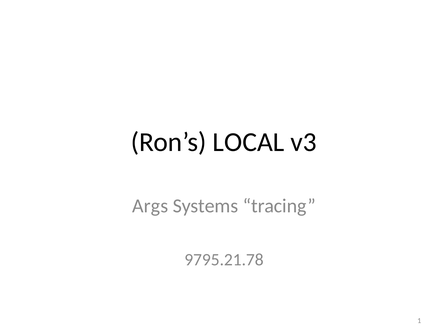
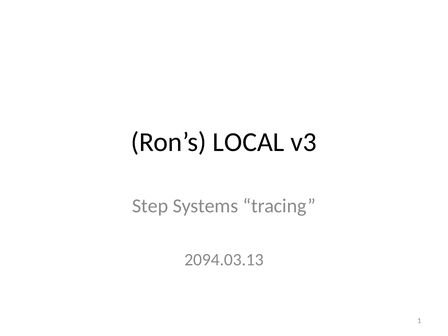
Args: Args -> Step
9795.21.78: 9795.21.78 -> 2094.03.13
